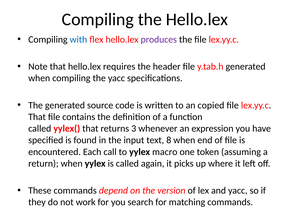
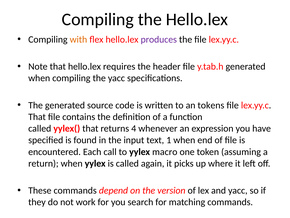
with colour: blue -> orange
copied: copied -> tokens
3: 3 -> 4
8: 8 -> 1
